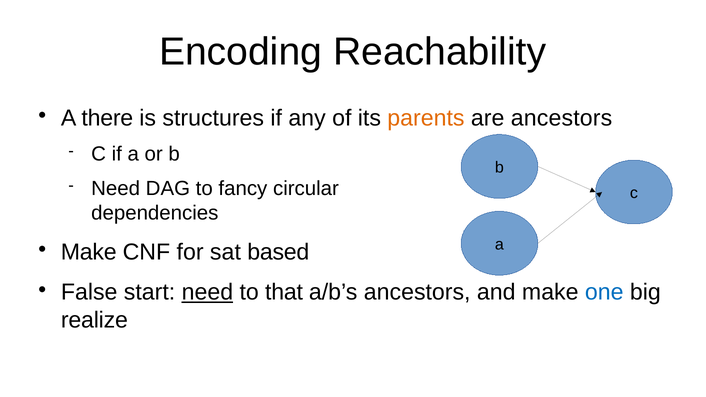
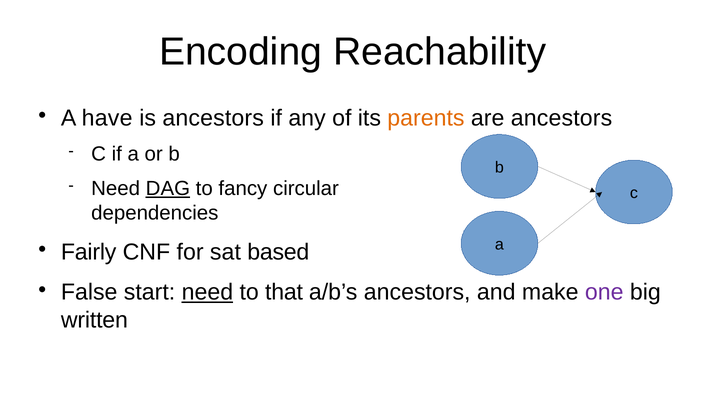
there: there -> have
is structures: structures -> ancestors
DAG underline: none -> present
Make at (89, 252): Make -> Fairly
one colour: blue -> purple
realize: realize -> written
